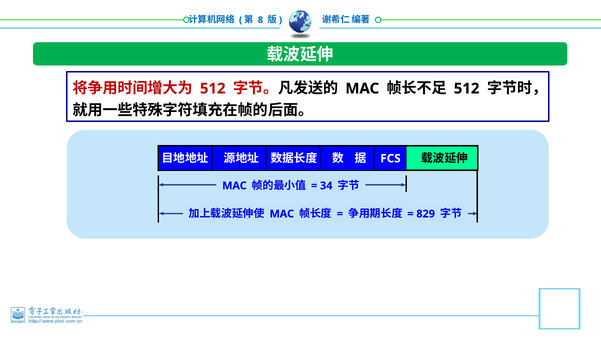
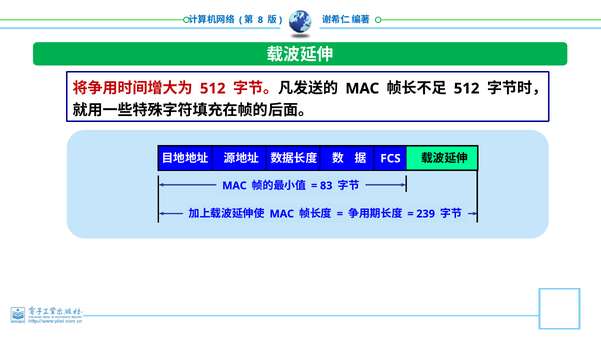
34: 34 -> 83
829: 829 -> 239
